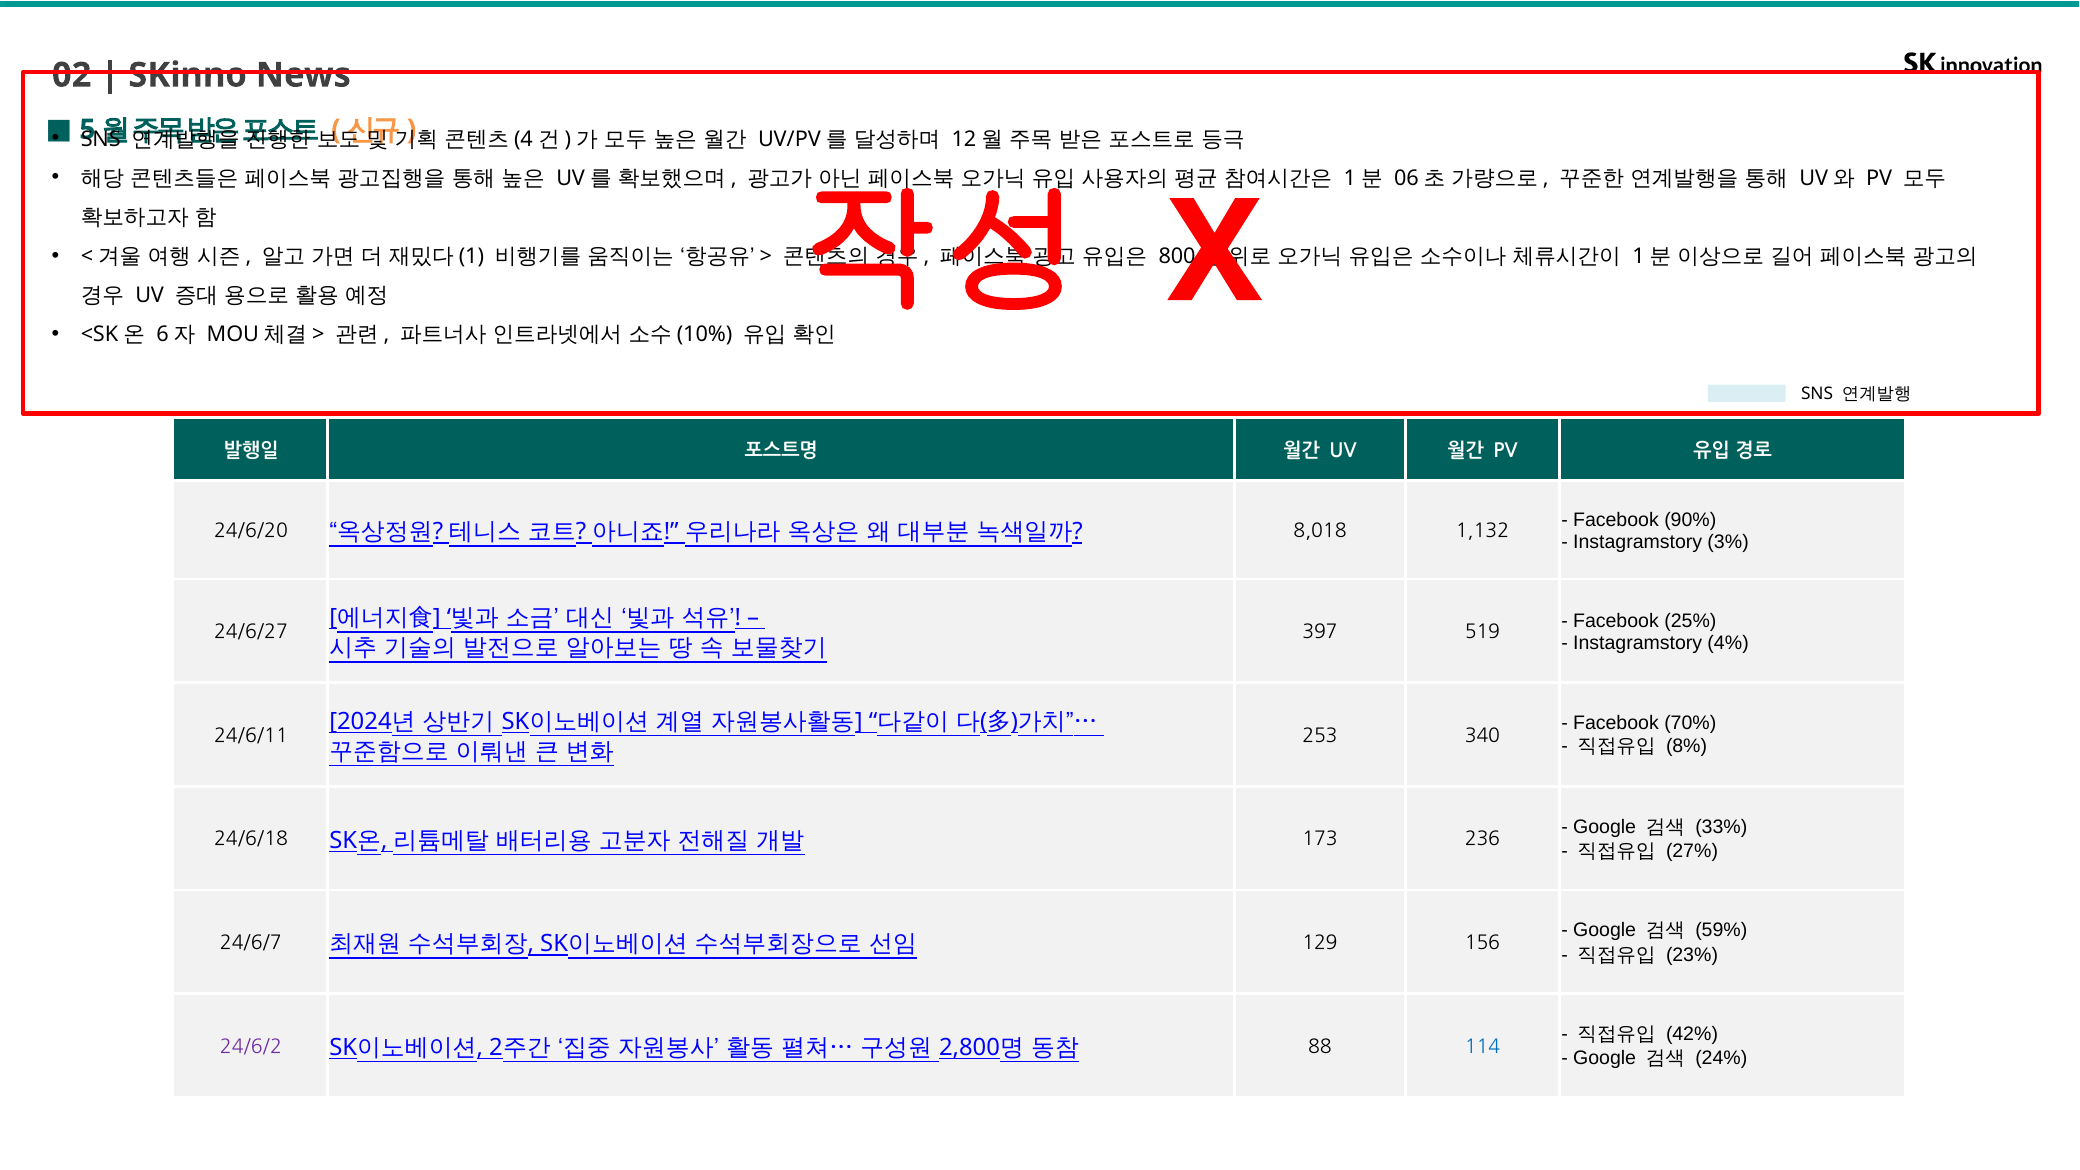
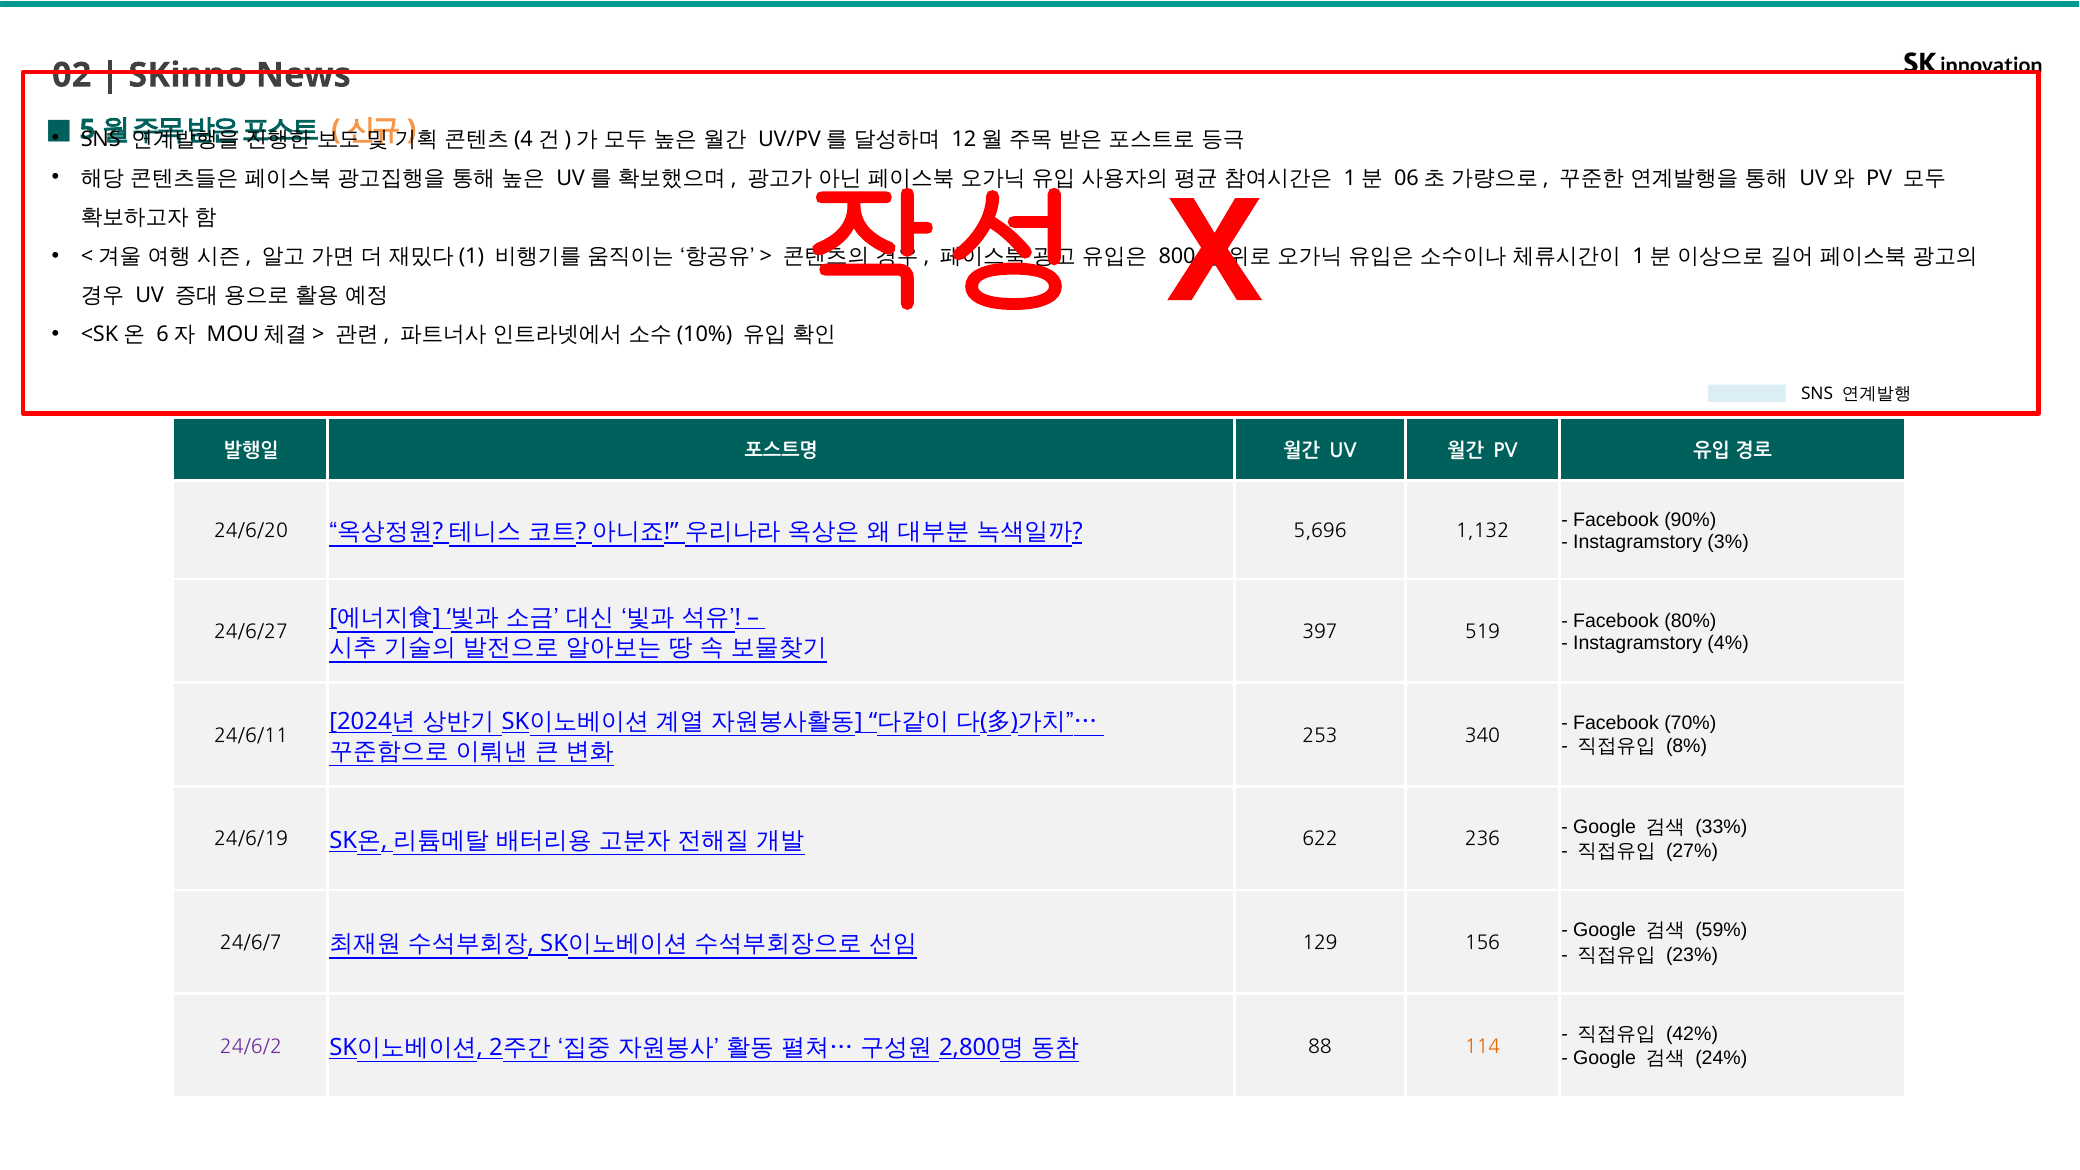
8,018: 8,018 -> 5,696
25%: 25% -> 80%
24/6/18: 24/6/18 -> 24/6/19
173: 173 -> 622
114 colour: blue -> orange
